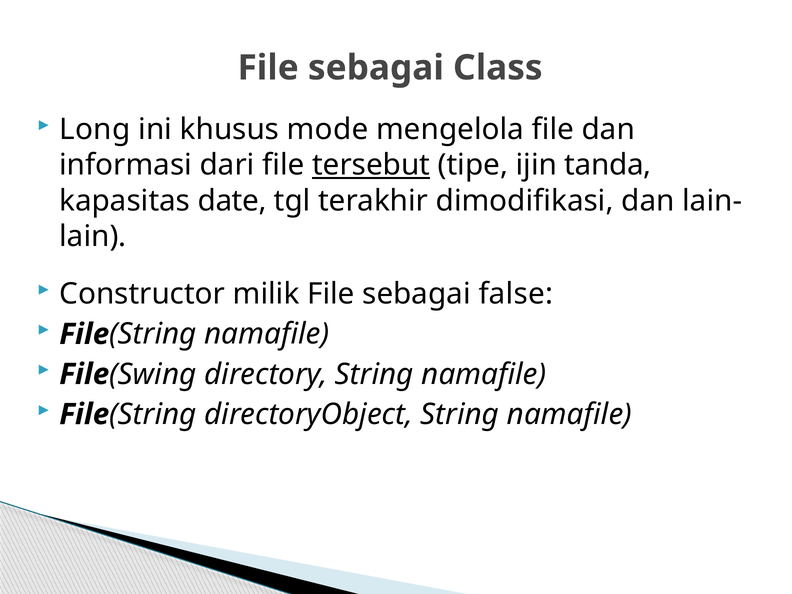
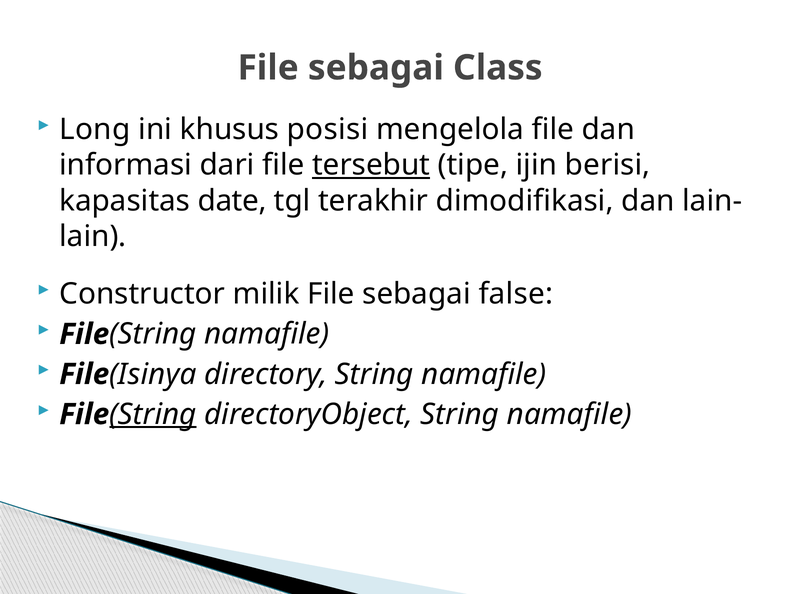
mode: mode -> posisi
tanda: tanda -> berisi
Swing: Swing -> Isinya
String at (153, 414) underline: none -> present
